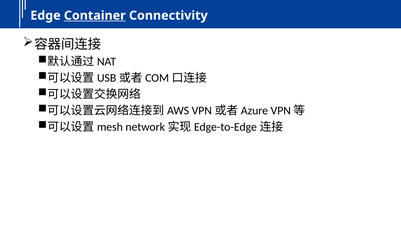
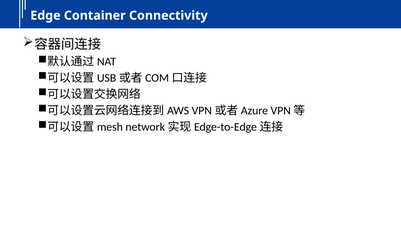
Container underline: present -> none
